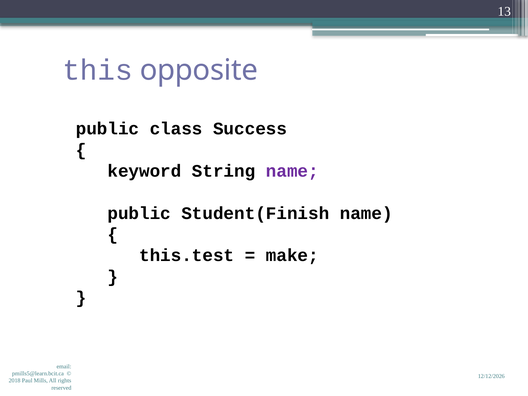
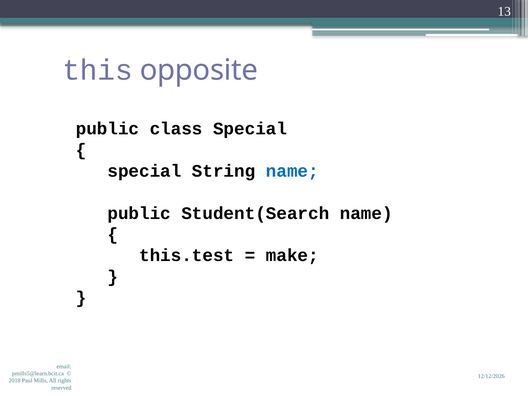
class Success: Success -> Special
keyword at (144, 171): keyword -> special
name at (292, 171) colour: purple -> blue
Student(Finish: Student(Finish -> Student(Search
